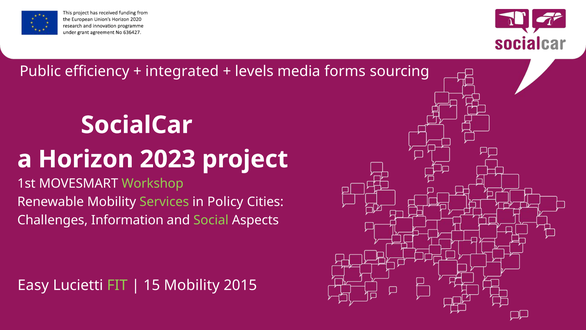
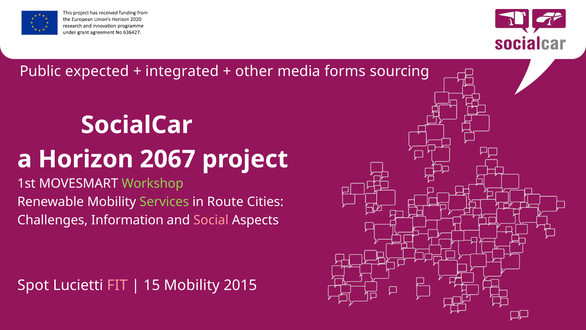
efficiency: efficiency -> expected
levels: levels -> other
2023: 2023 -> 2067
Policy: Policy -> Route
Social colour: light green -> pink
Easy: Easy -> Spot
FIT colour: light green -> pink
